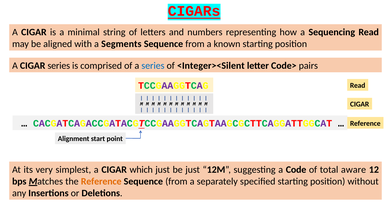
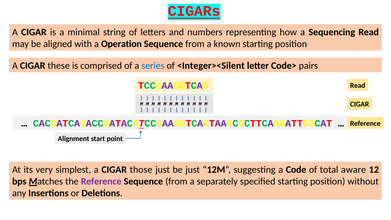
Segments: Segments -> Operation
CIGAR series: series -> these
which: which -> those
Reference at (101, 181) colour: orange -> purple
